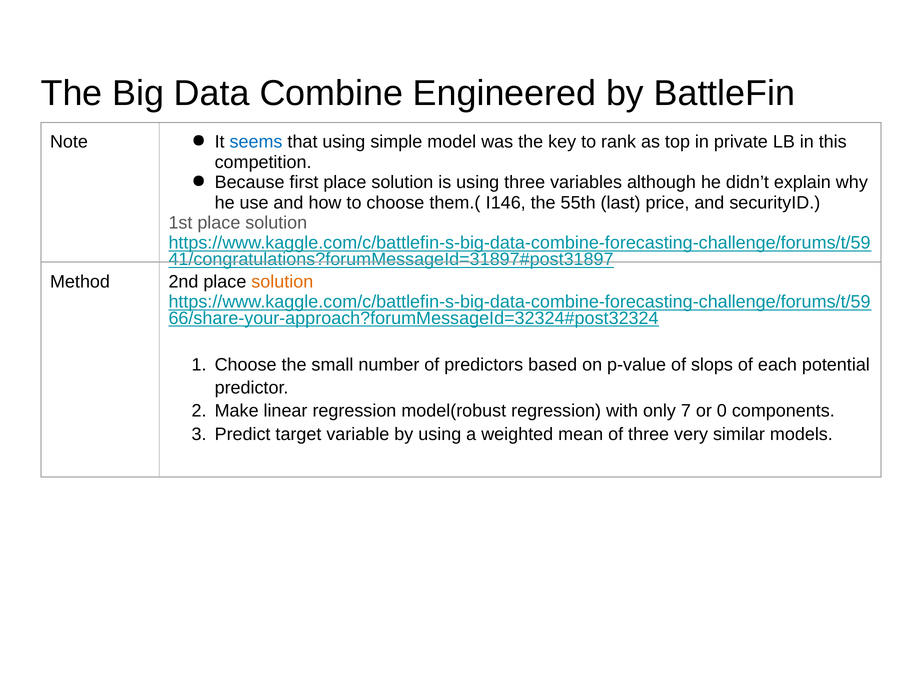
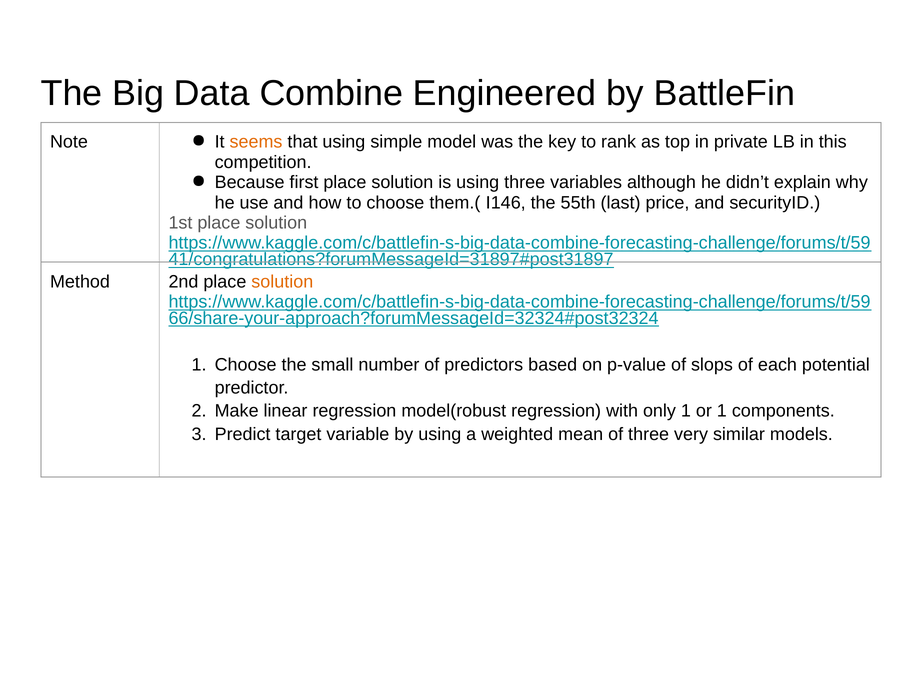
seems colour: blue -> orange
only 7: 7 -> 1
or 0: 0 -> 1
